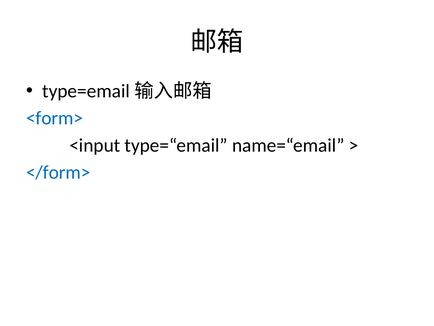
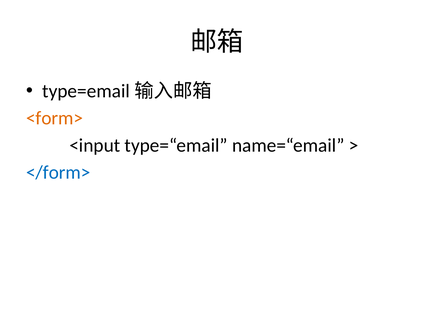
<form> colour: blue -> orange
